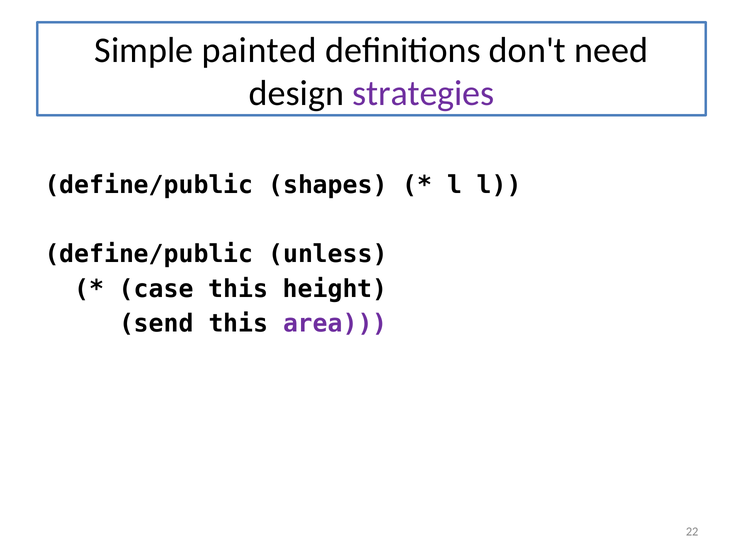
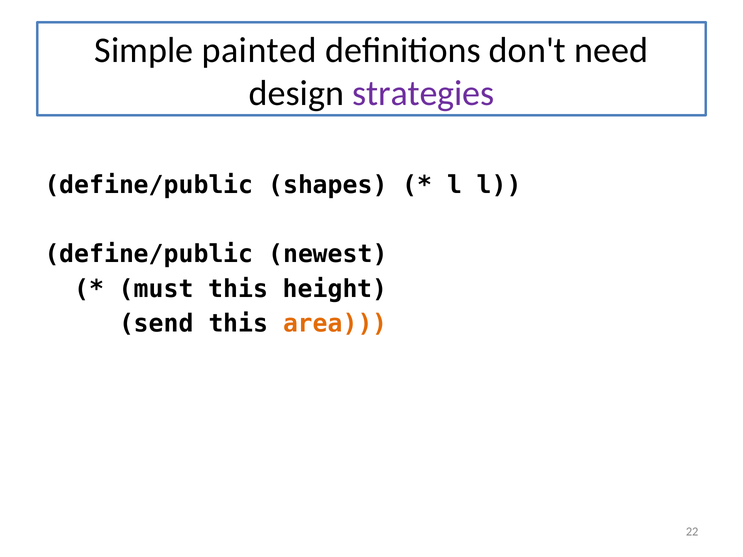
unless: unless -> newest
case: case -> must
area colour: purple -> orange
